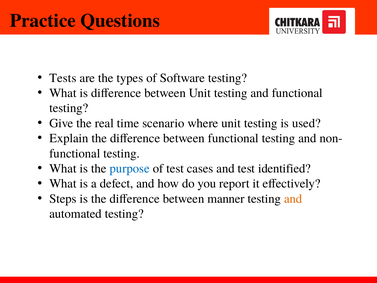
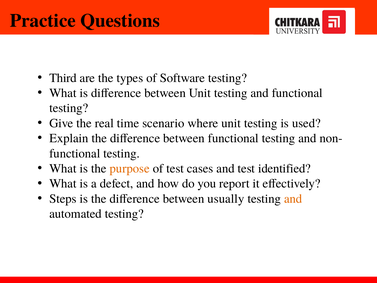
Tests: Tests -> Third
purpose colour: blue -> orange
manner: manner -> usually
